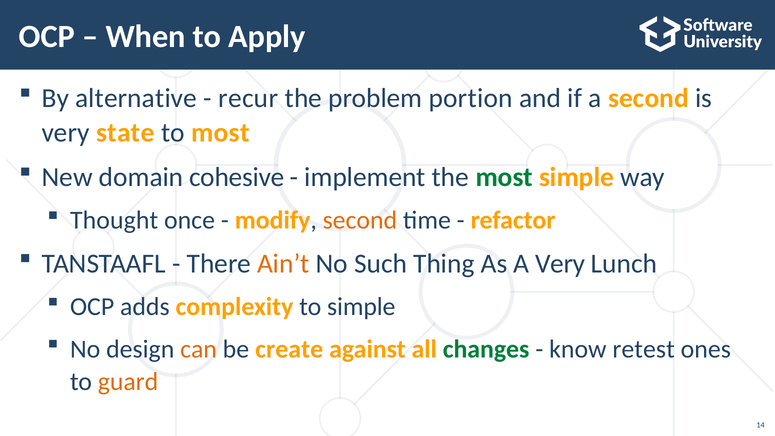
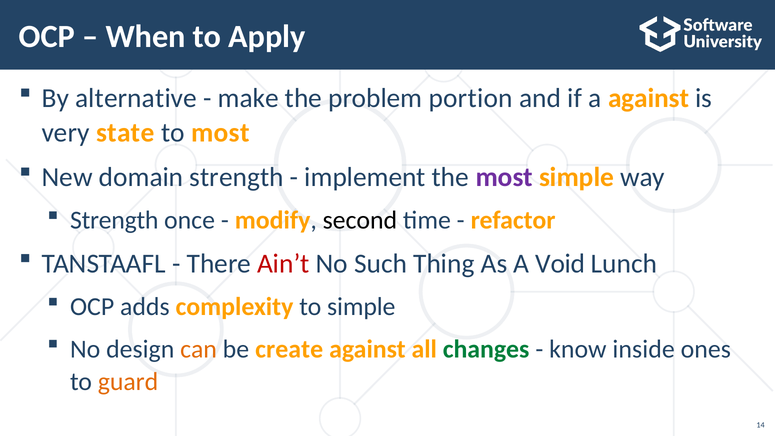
recur: recur -> make
a second: second -> against
domain cohesive: cohesive -> strength
most at (504, 177) colour: green -> purple
Thought at (114, 220): Thought -> Strength
second at (360, 220) colour: orange -> black
Ain’t colour: orange -> red
A Very: Very -> Void
retest: retest -> inside
